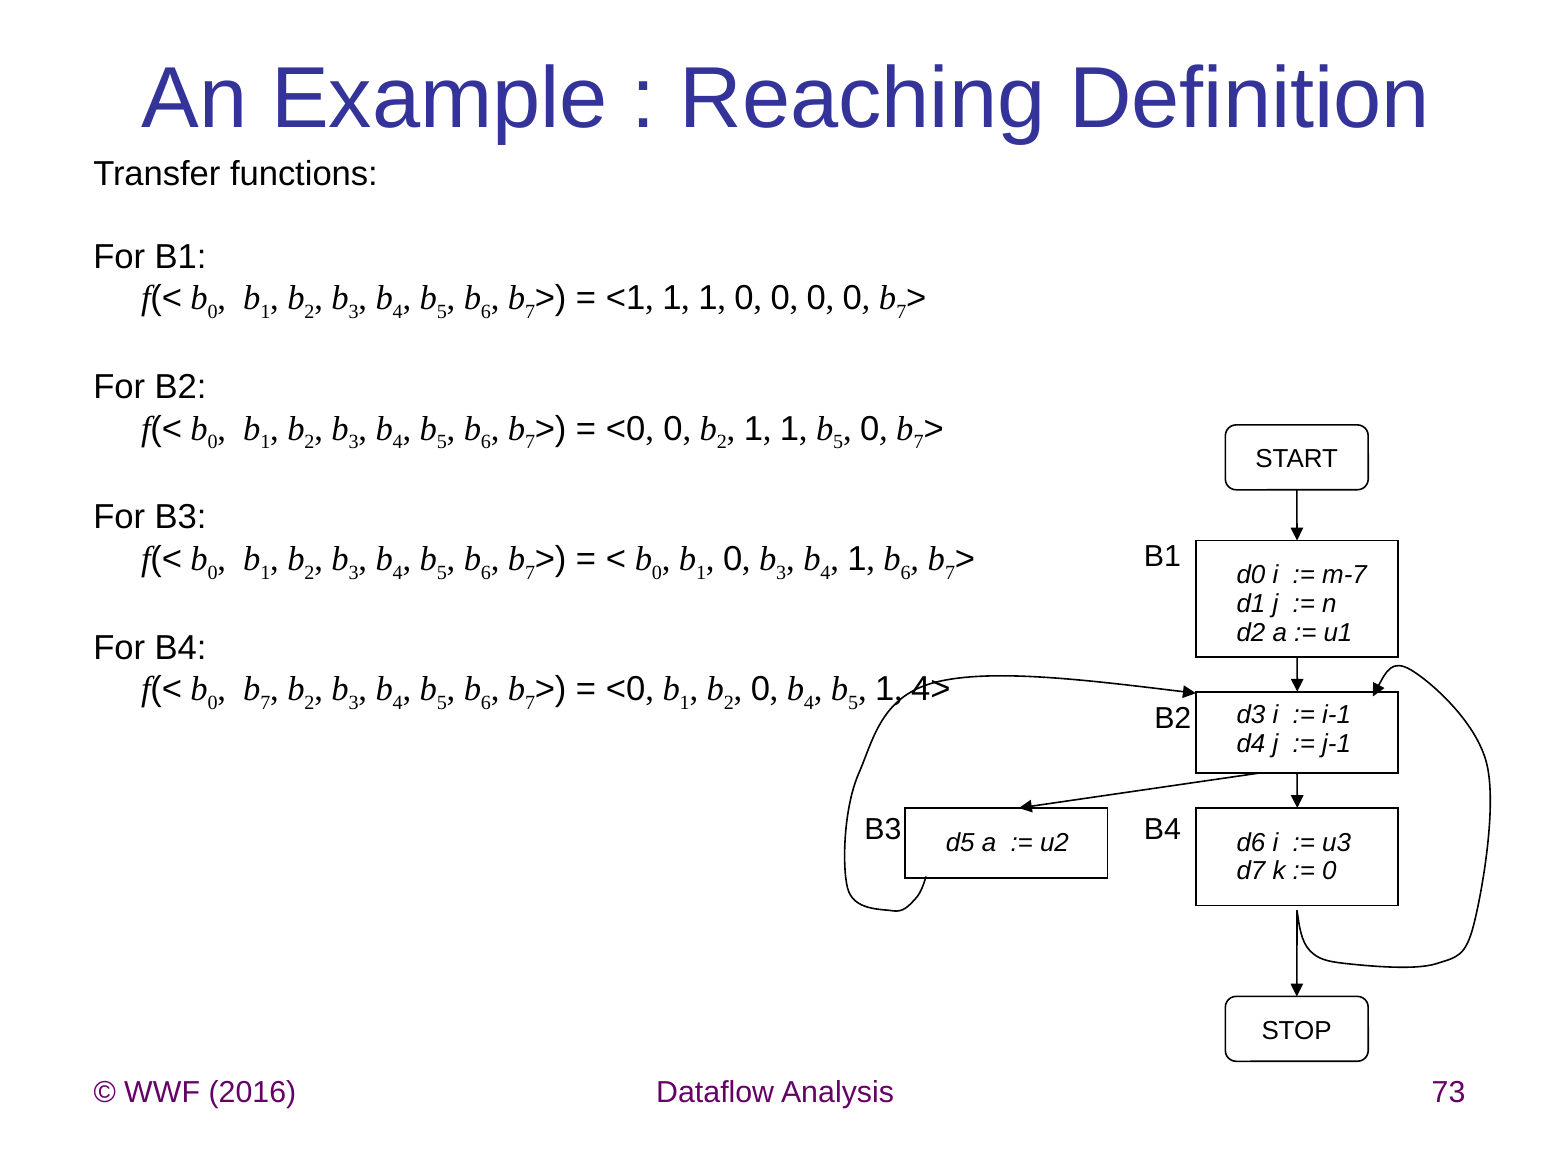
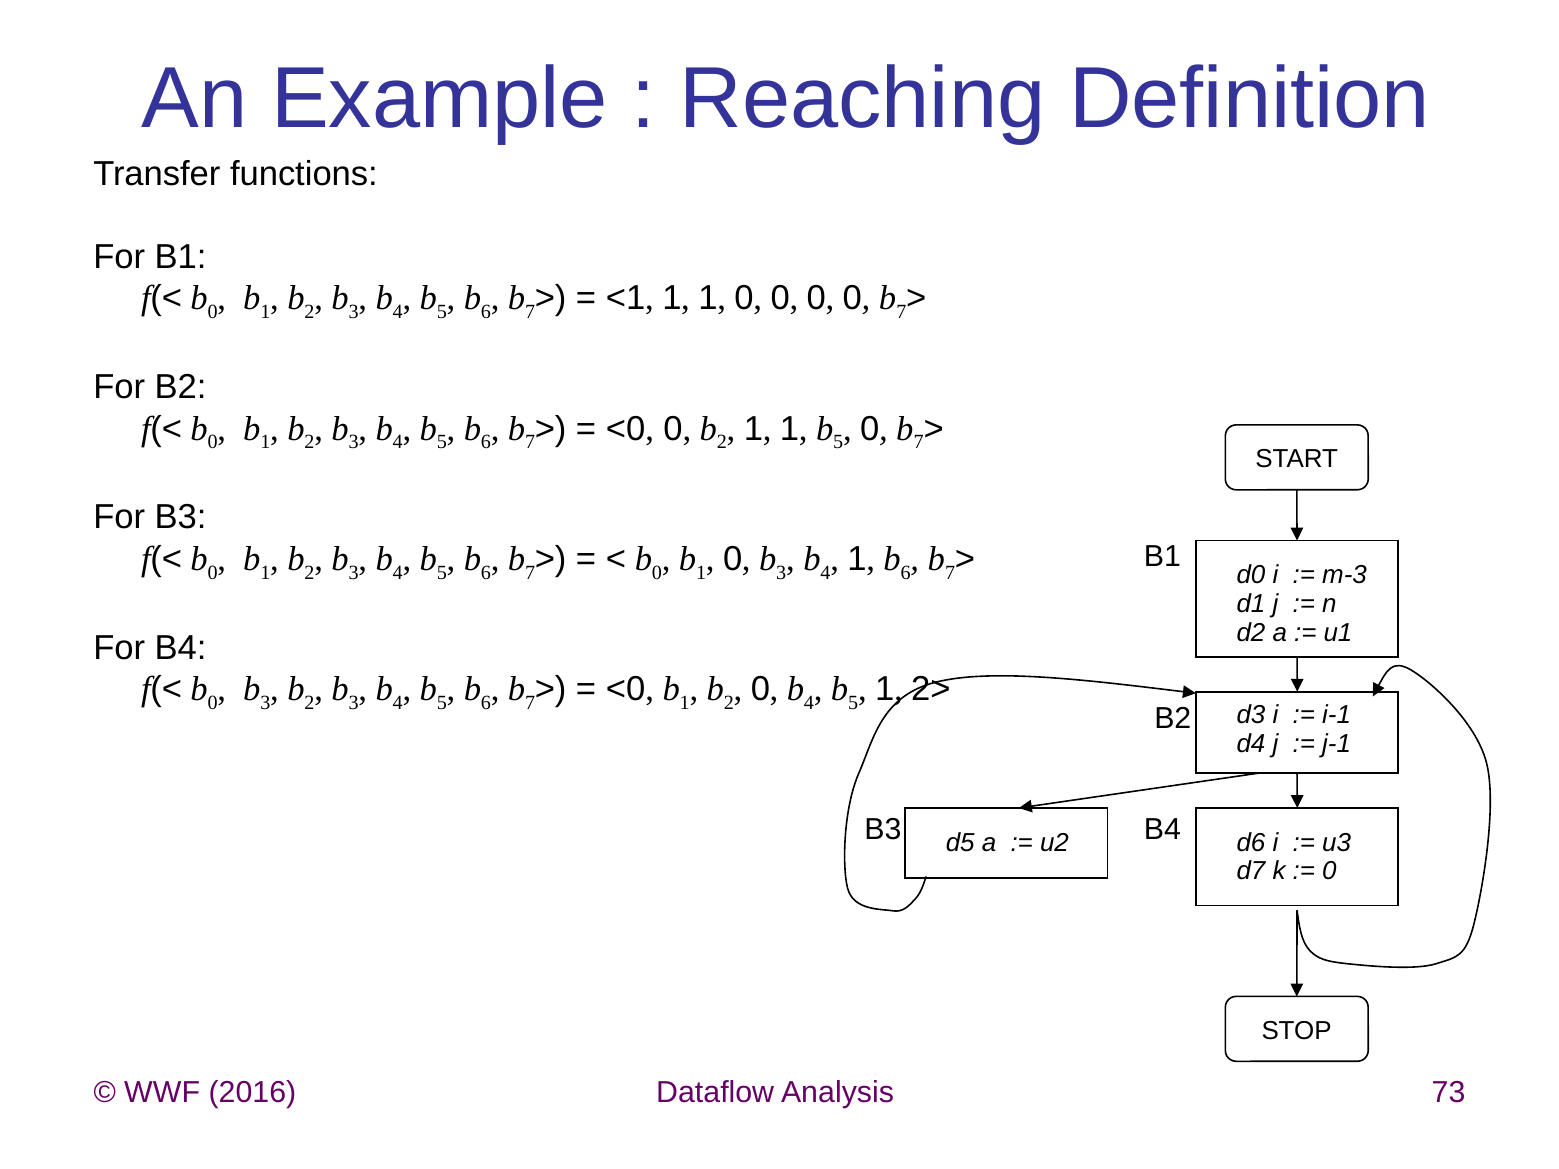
m-7: m-7 -> m-3
7 at (265, 703): 7 -> 3
4>: 4> -> 2>
